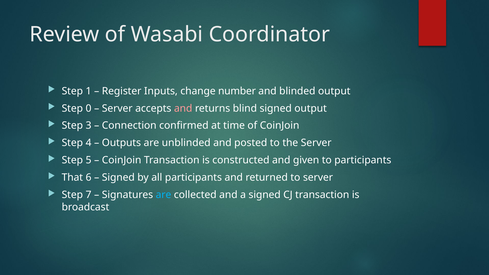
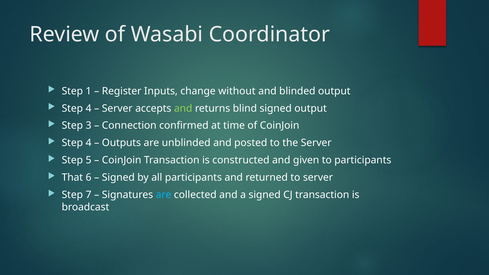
number: number -> without
0 at (89, 108): 0 -> 4
and at (183, 108) colour: pink -> light green
